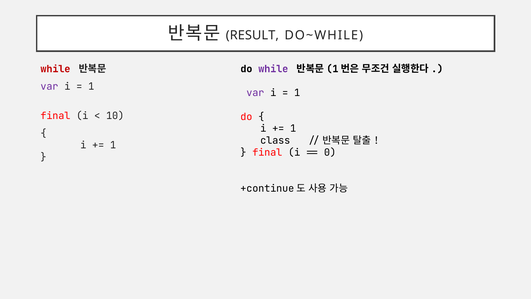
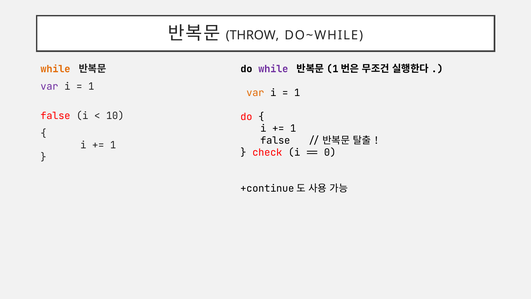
RESULT: RESULT -> THROW
while at (55, 69) colour: red -> orange
var at (255, 93) colour: purple -> orange
final at (55, 116): final -> false
class at (275, 140): class -> false
final at (267, 152): final -> check
